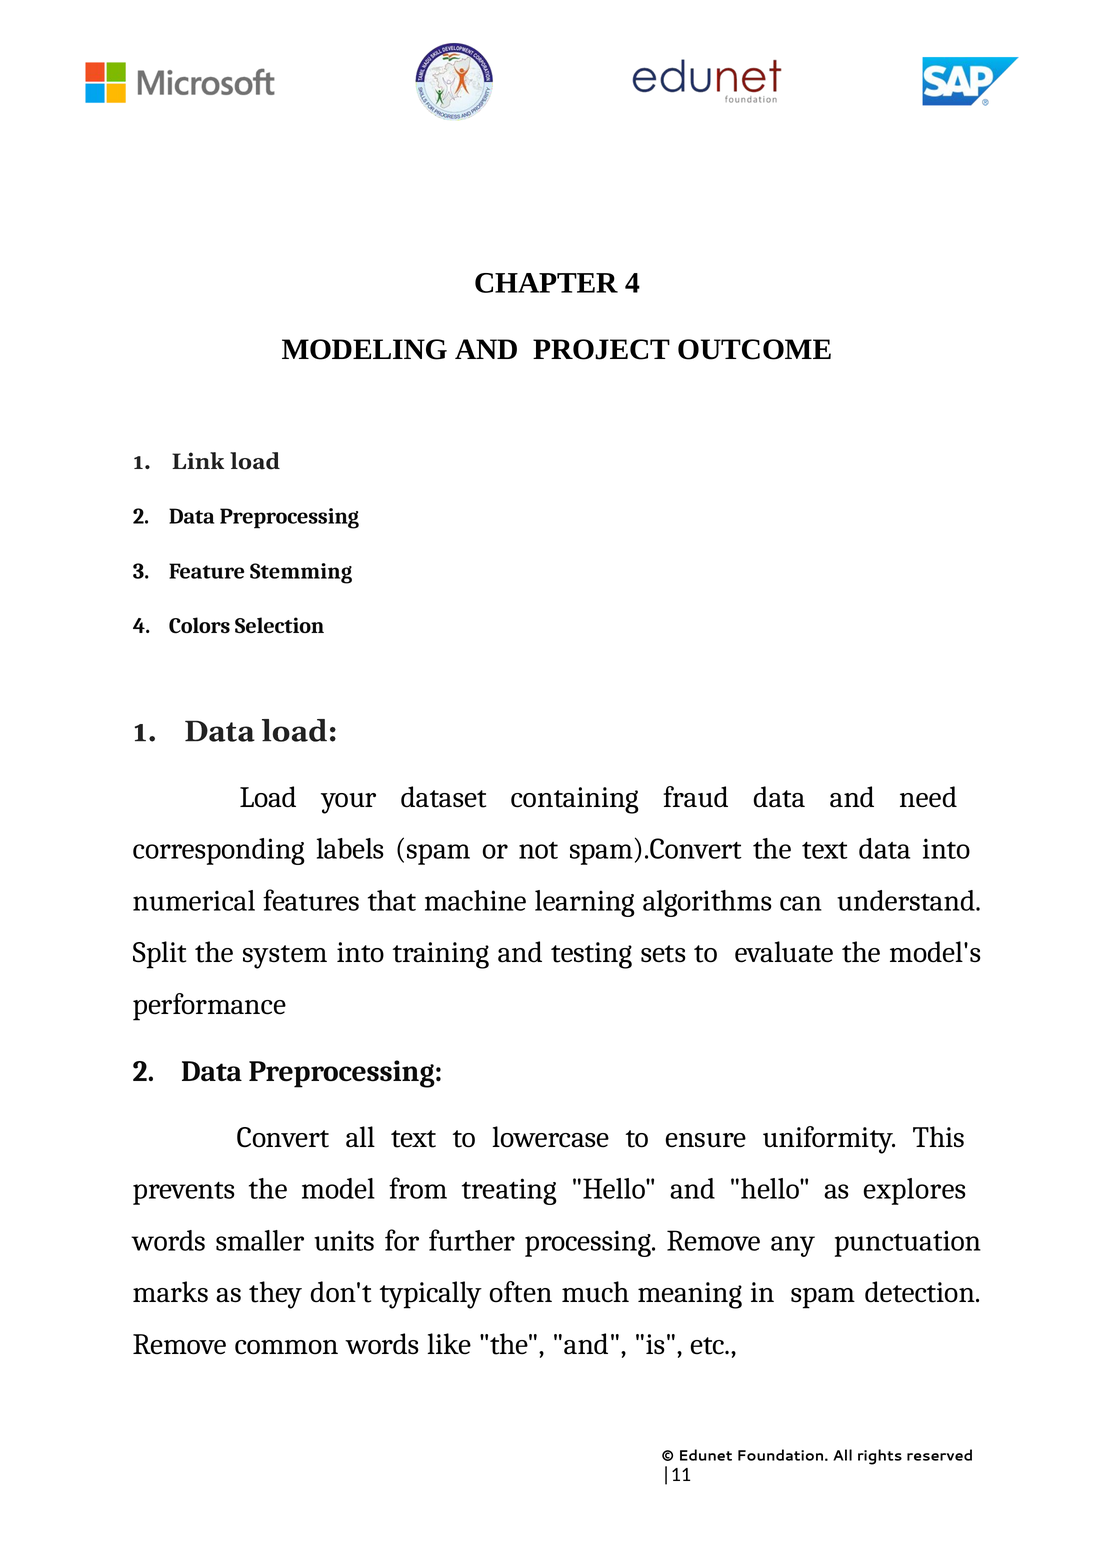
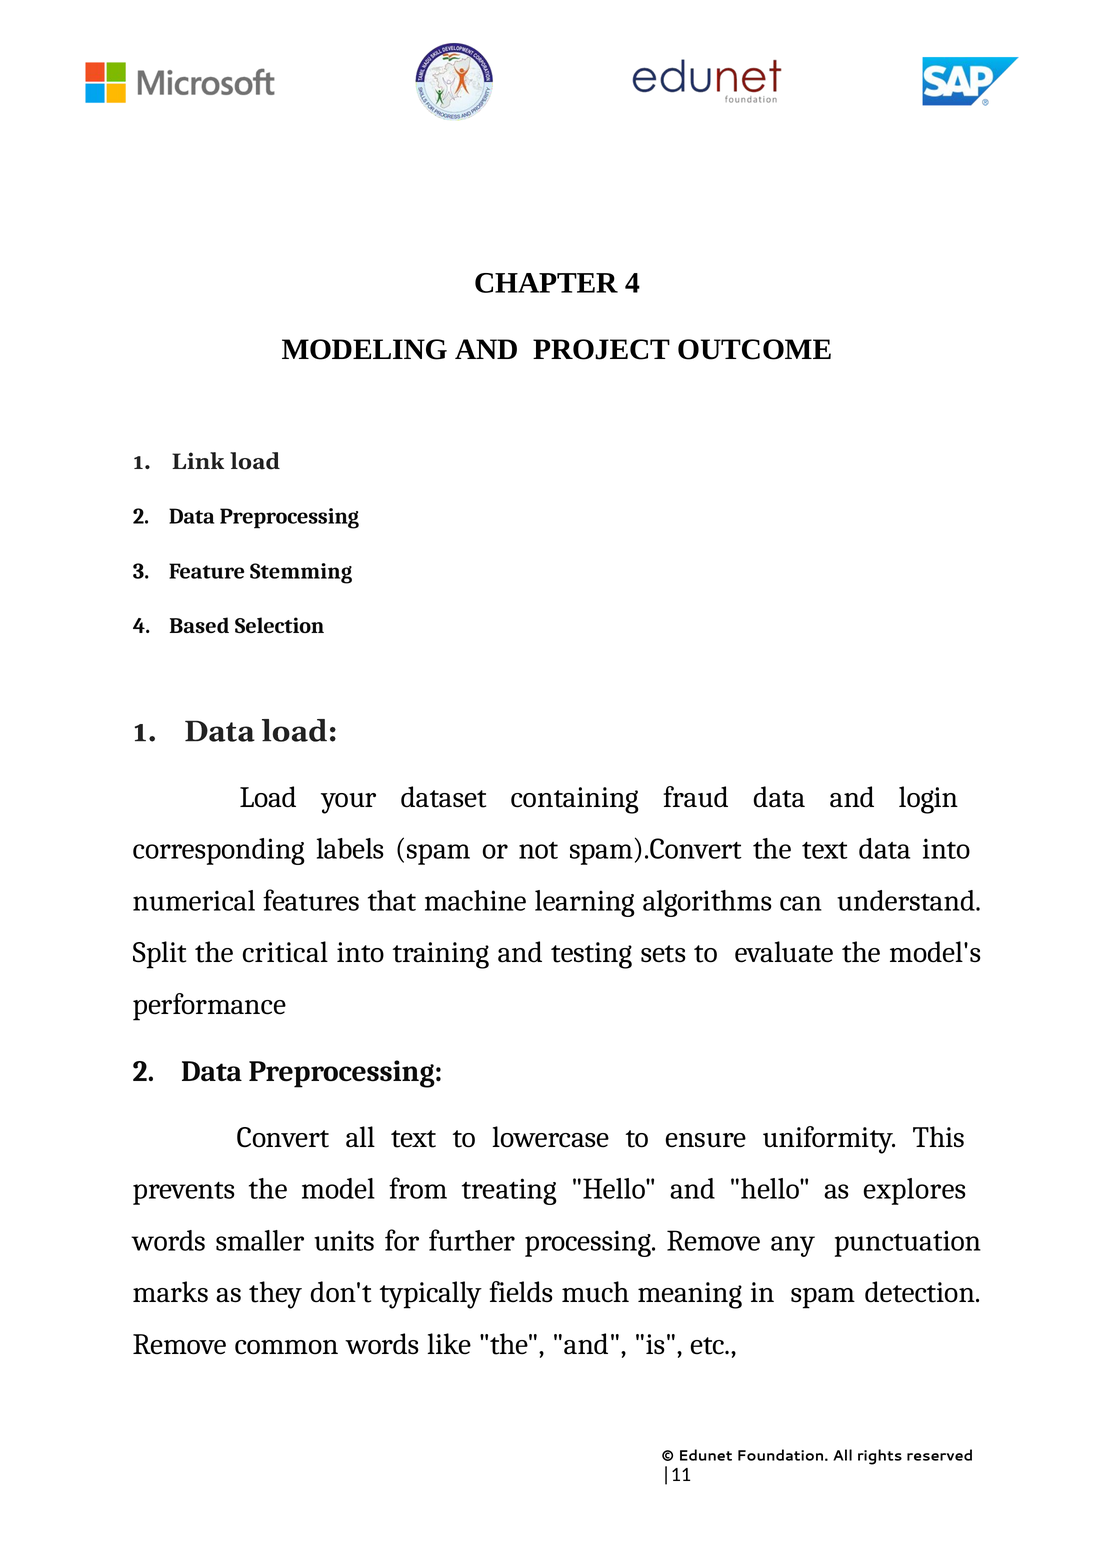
Colors: Colors -> Based
need: need -> login
system: system -> critical
often: often -> fields
